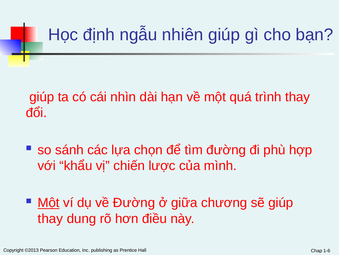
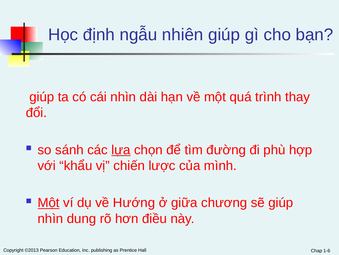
lựa underline: none -> present
về Đường: Đường -> Hướng
thay at (50, 218): thay -> nhìn
